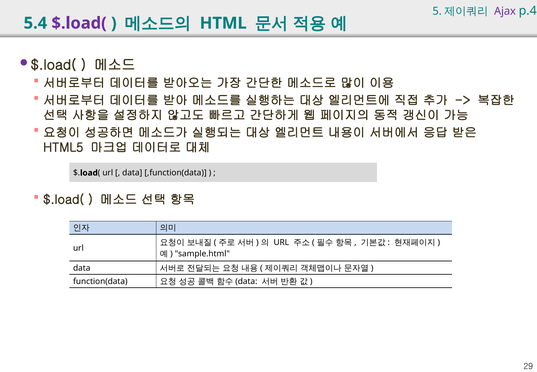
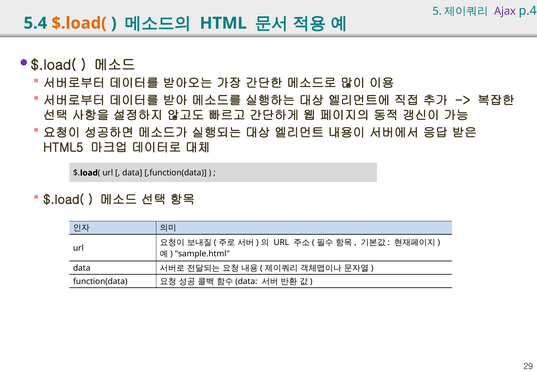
$.load( at (79, 23) colour: purple -> orange
